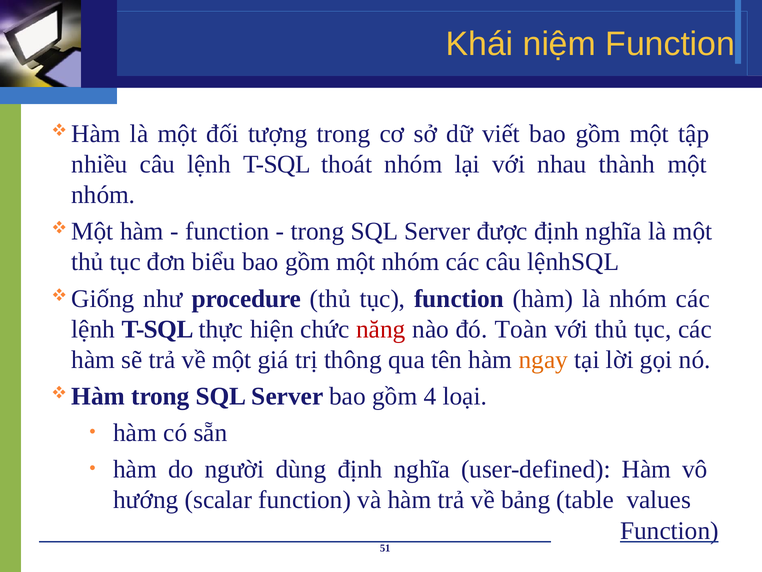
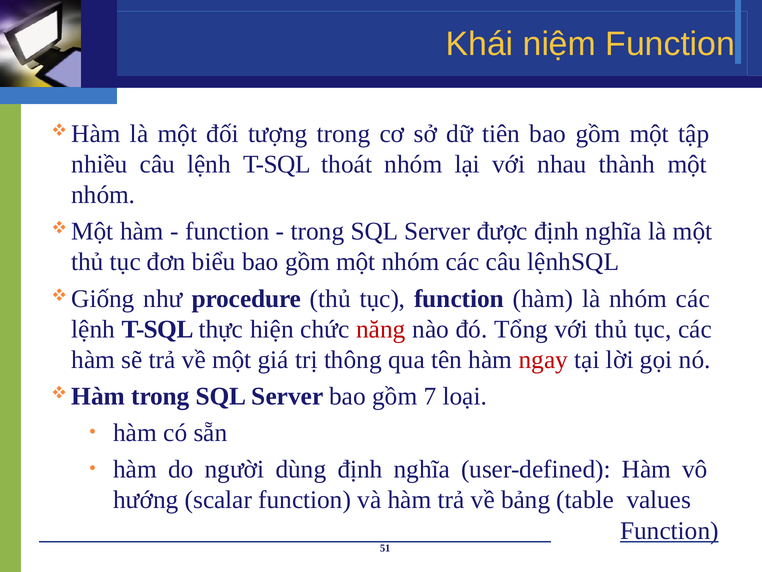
viết: viết -> tiên
Toàn: Toàn -> Tổng
ngay colour: orange -> red
4: 4 -> 7
